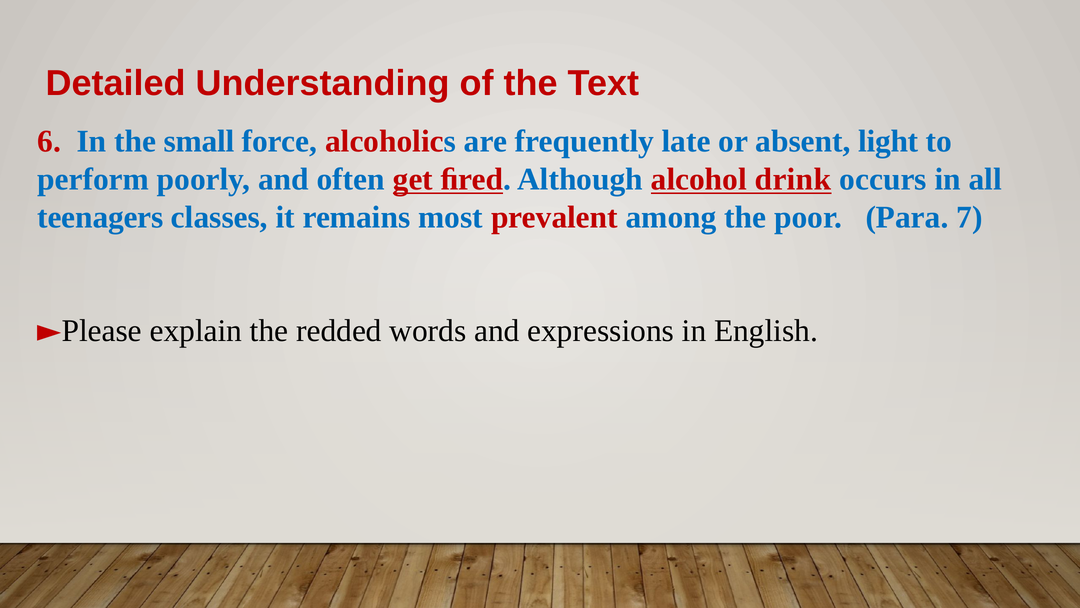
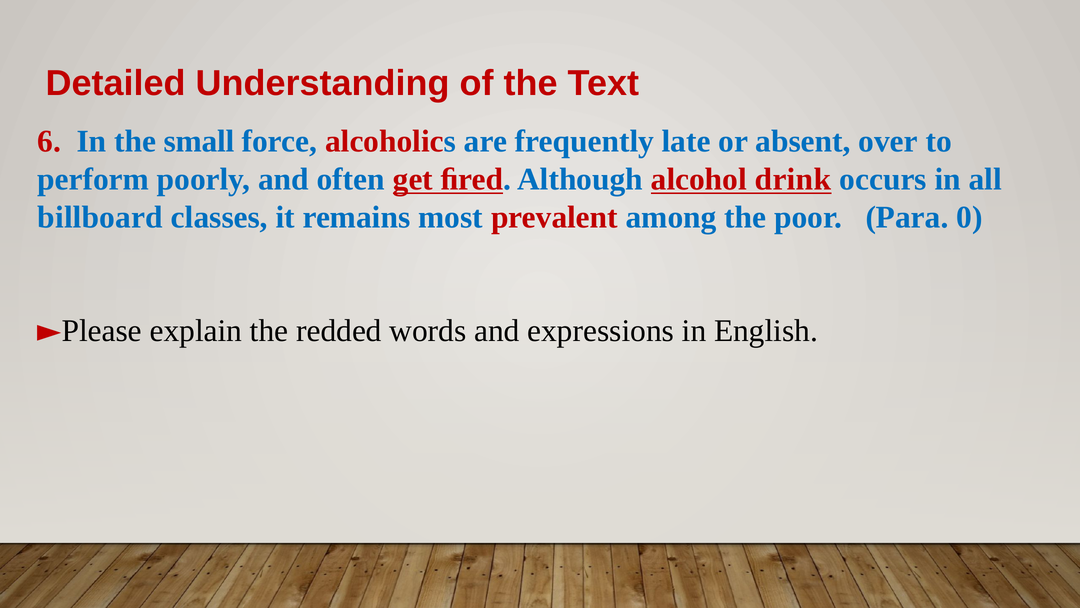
light: light -> over
teenagers: teenagers -> billboard
7: 7 -> 0
